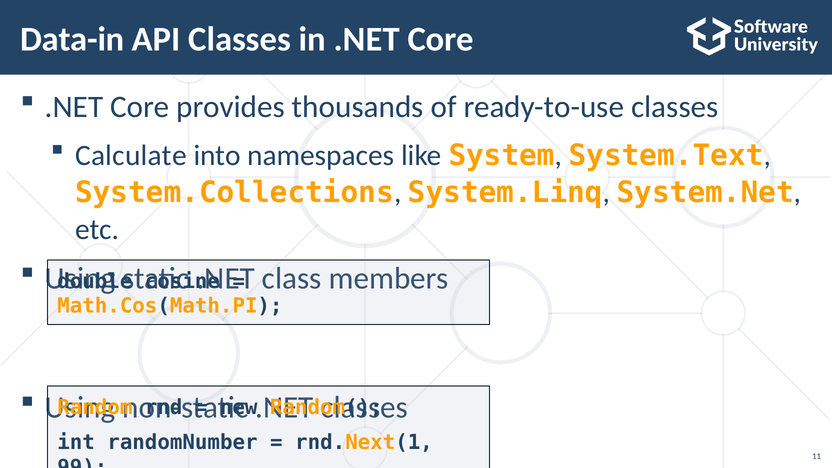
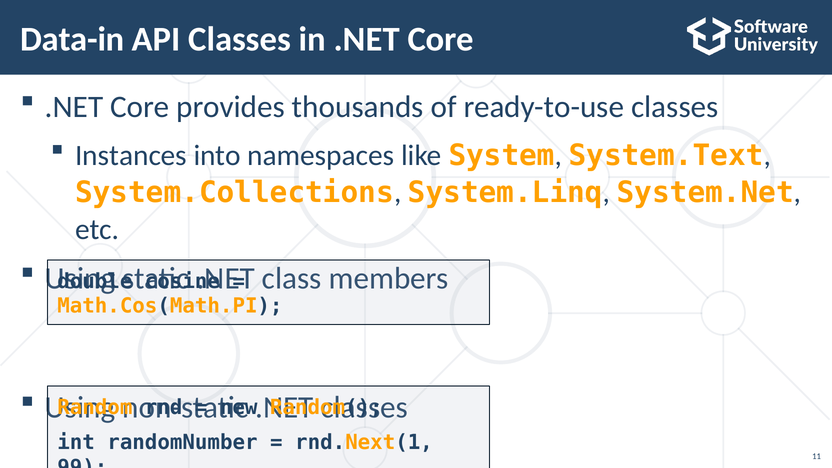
Calculate: Calculate -> Instances
